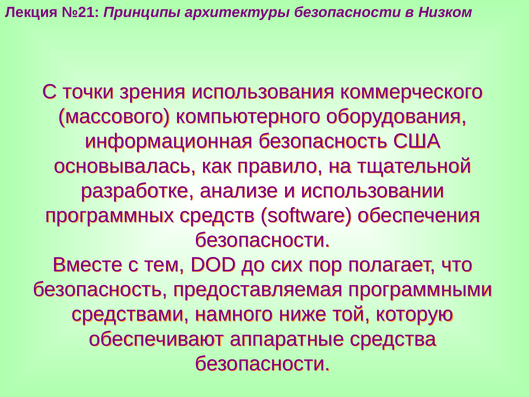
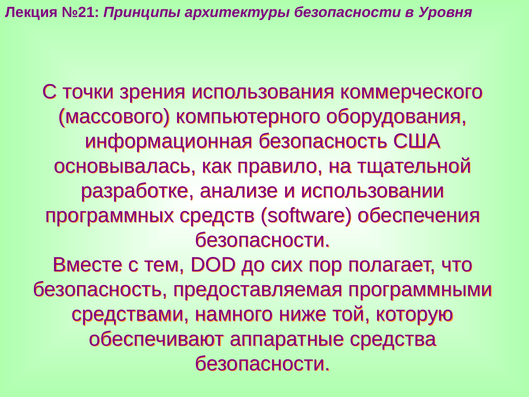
Низком: Низком -> Уровня
